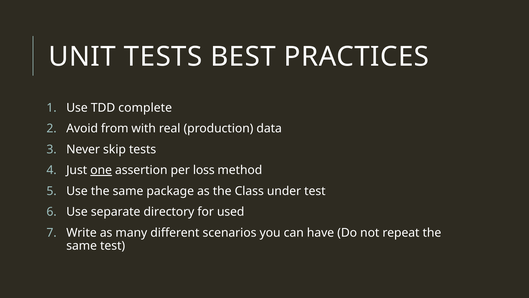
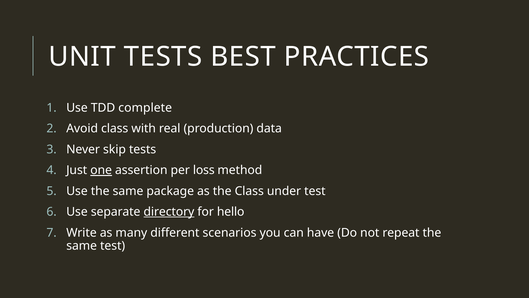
Avoid from: from -> class
directory underline: none -> present
used: used -> hello
